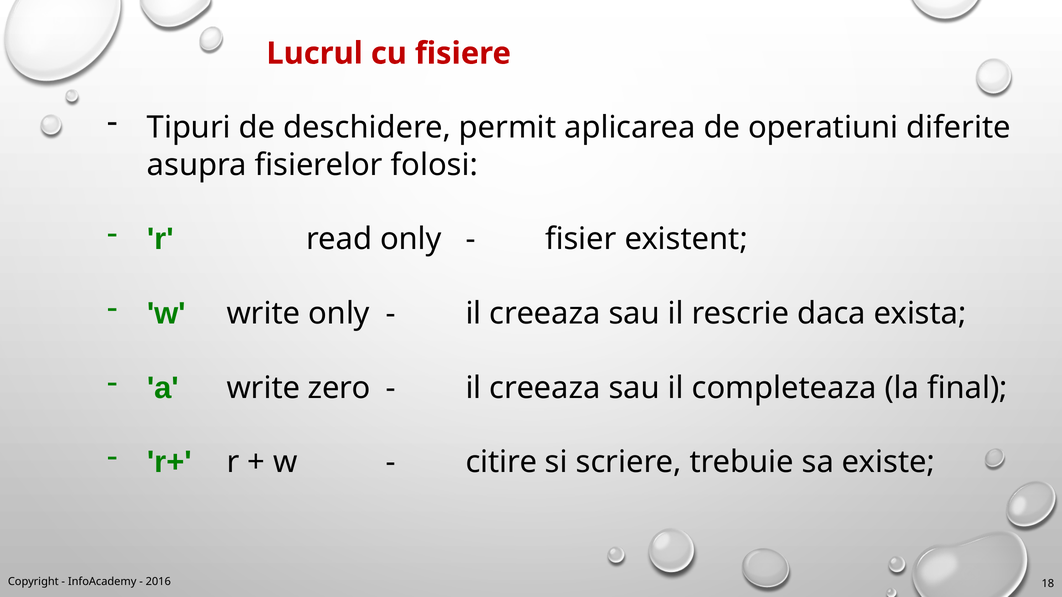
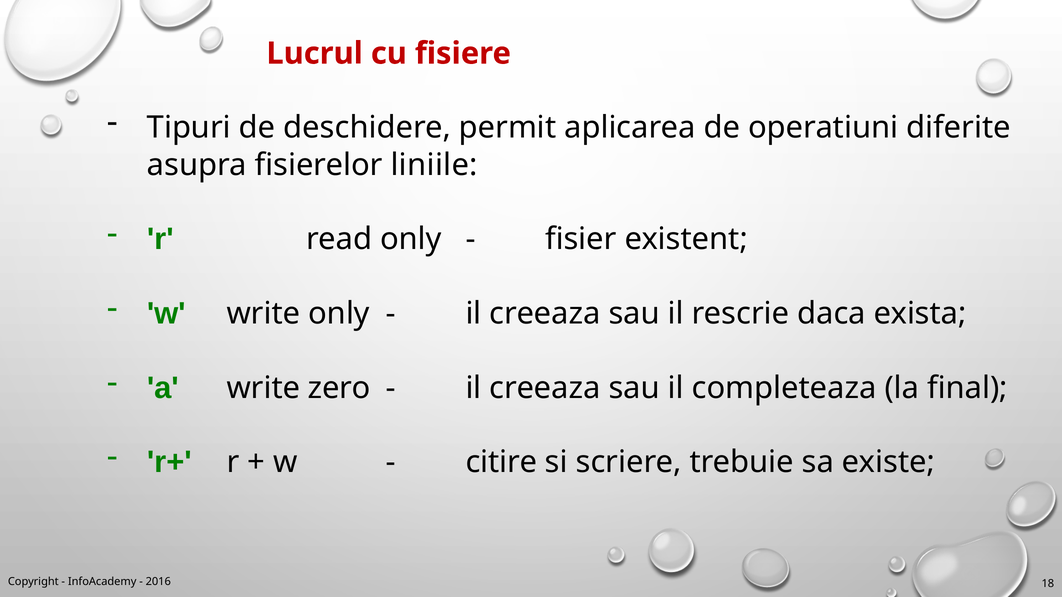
folosi: folosi -> liniile
